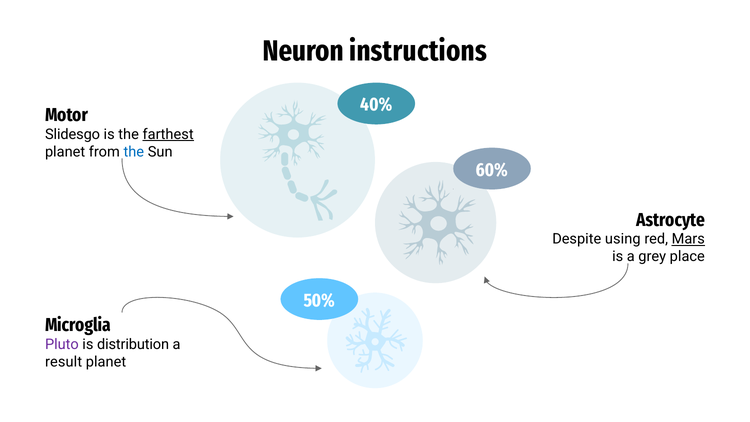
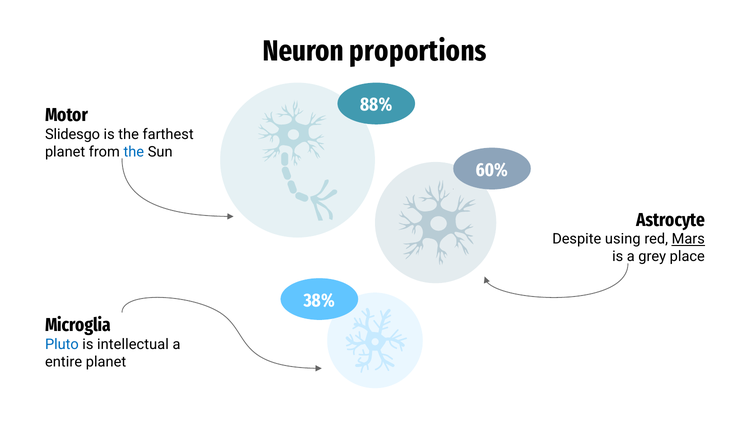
instructions: instructions -> proportions
40%: 40% -> 88%
farthest underline: present -> none
50%: 50% -> 38%
Pluto colour: purple -> blue
distribution: distribution -> intellectual
result: result -> entire
